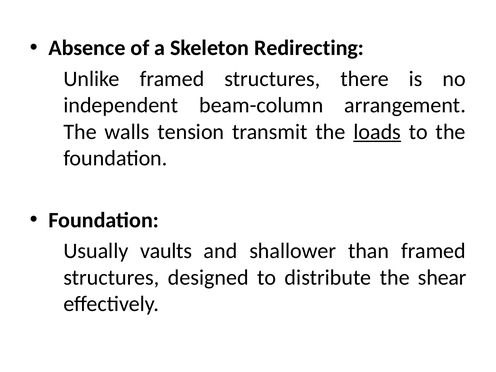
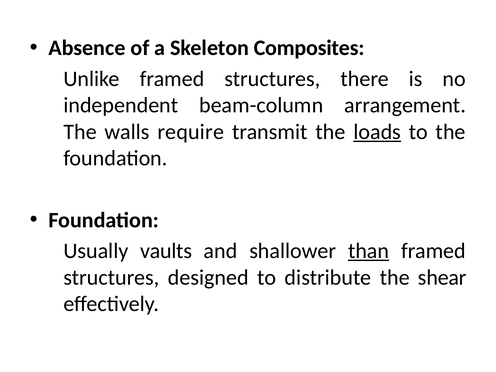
Redirecting: Redirecting -> Composites
tension: tension -> require
than underline: none -> present
